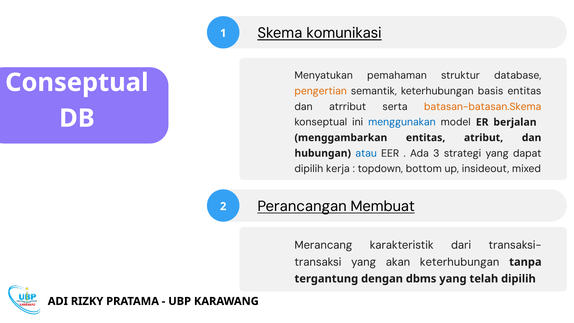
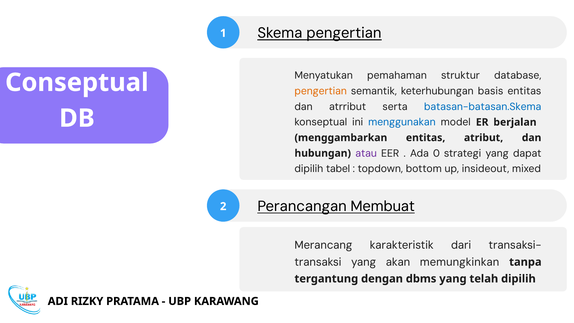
Skema komunikasi: komunikasi -> pengertian
batasan-batasan.Skema colour: orange -> blue
atau colour: blue -> purple
3: 3 -> 0
kerja: kerja -> tabel
akan keterhubungan: keterhubungan -> memungkinkan
